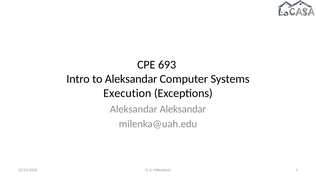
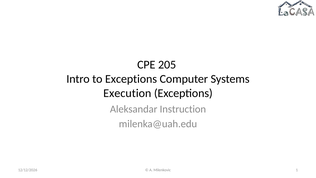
693: 693 -> 205
to Aleksandar: Aleksandar -> Exceptions
Aleksandar Aleksandar: Aleksandar -> Instruction
